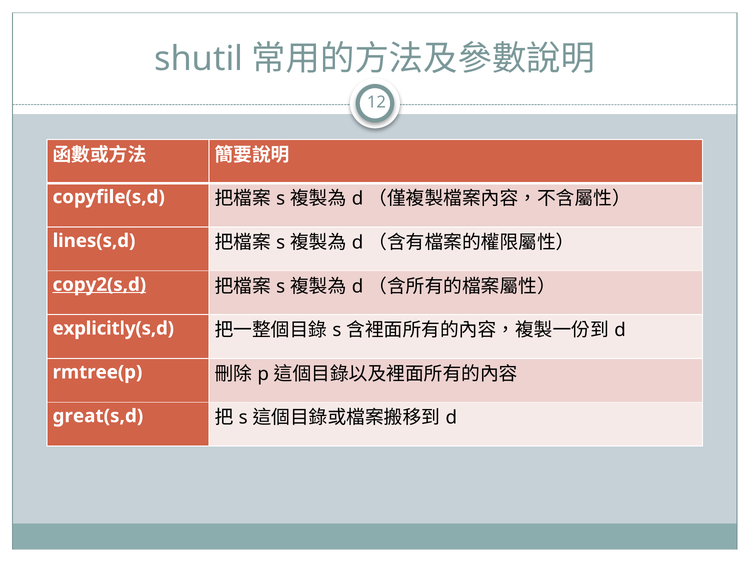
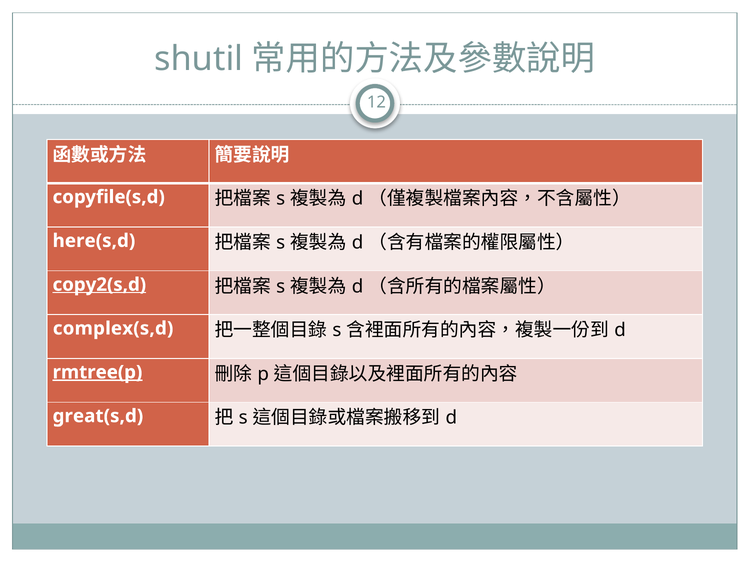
lines(s,d: lines(s,d -> here(s,d
explicitly(s,d: explicitly(s,d -> complex(s,d
rmtree(p underline: none -> present
